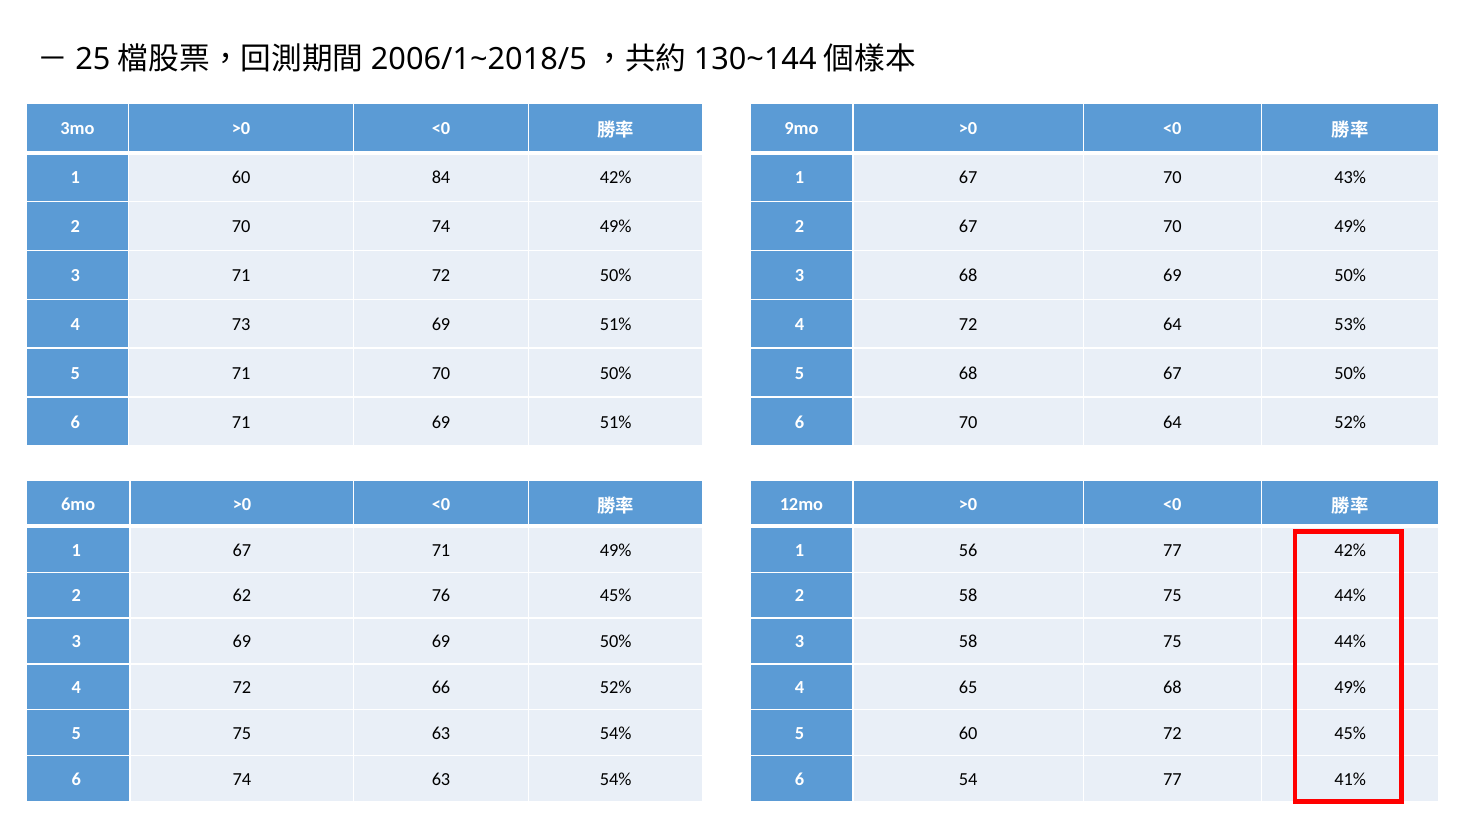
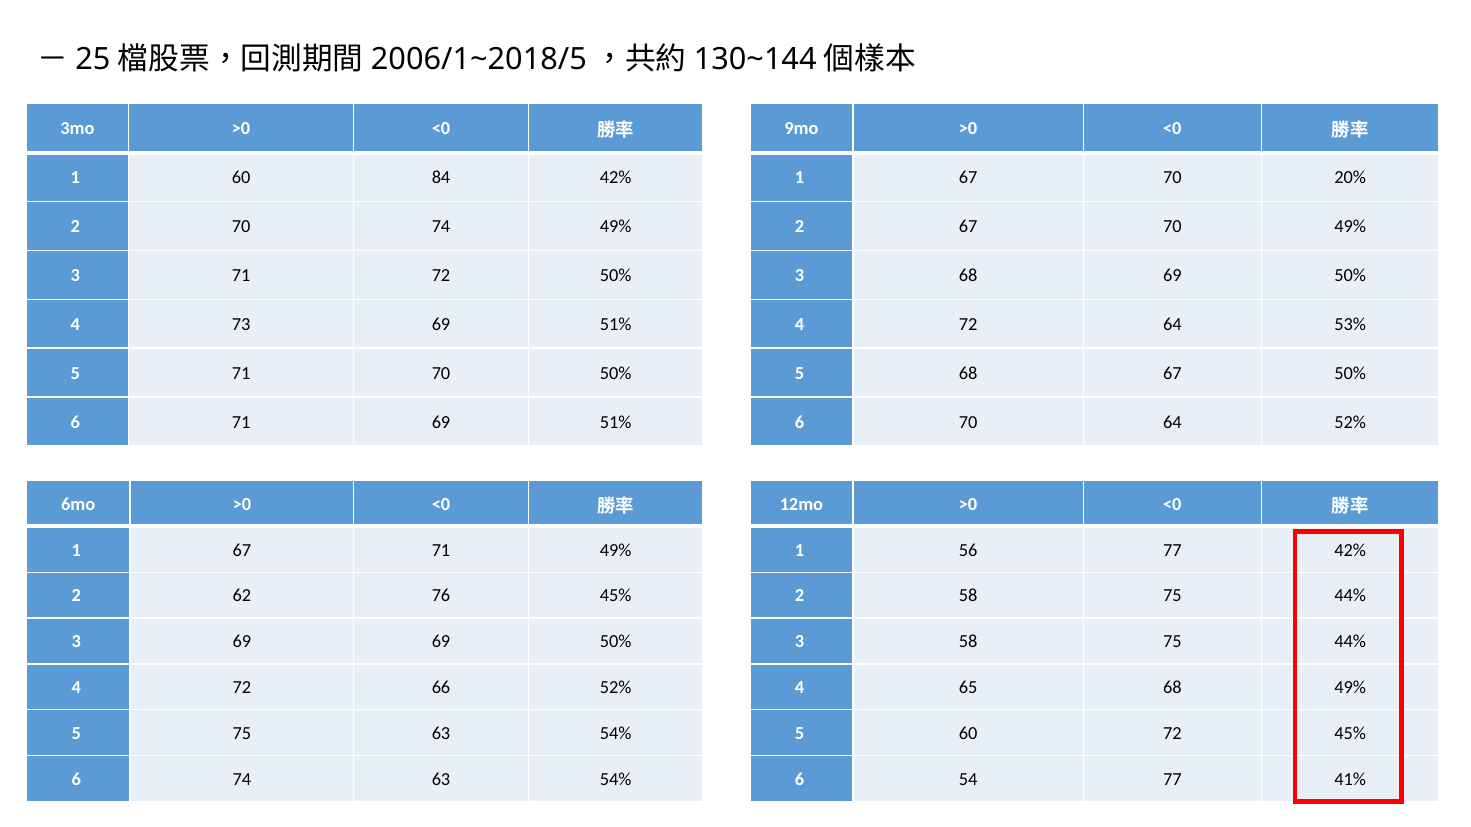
43%: 43% -> 20%
